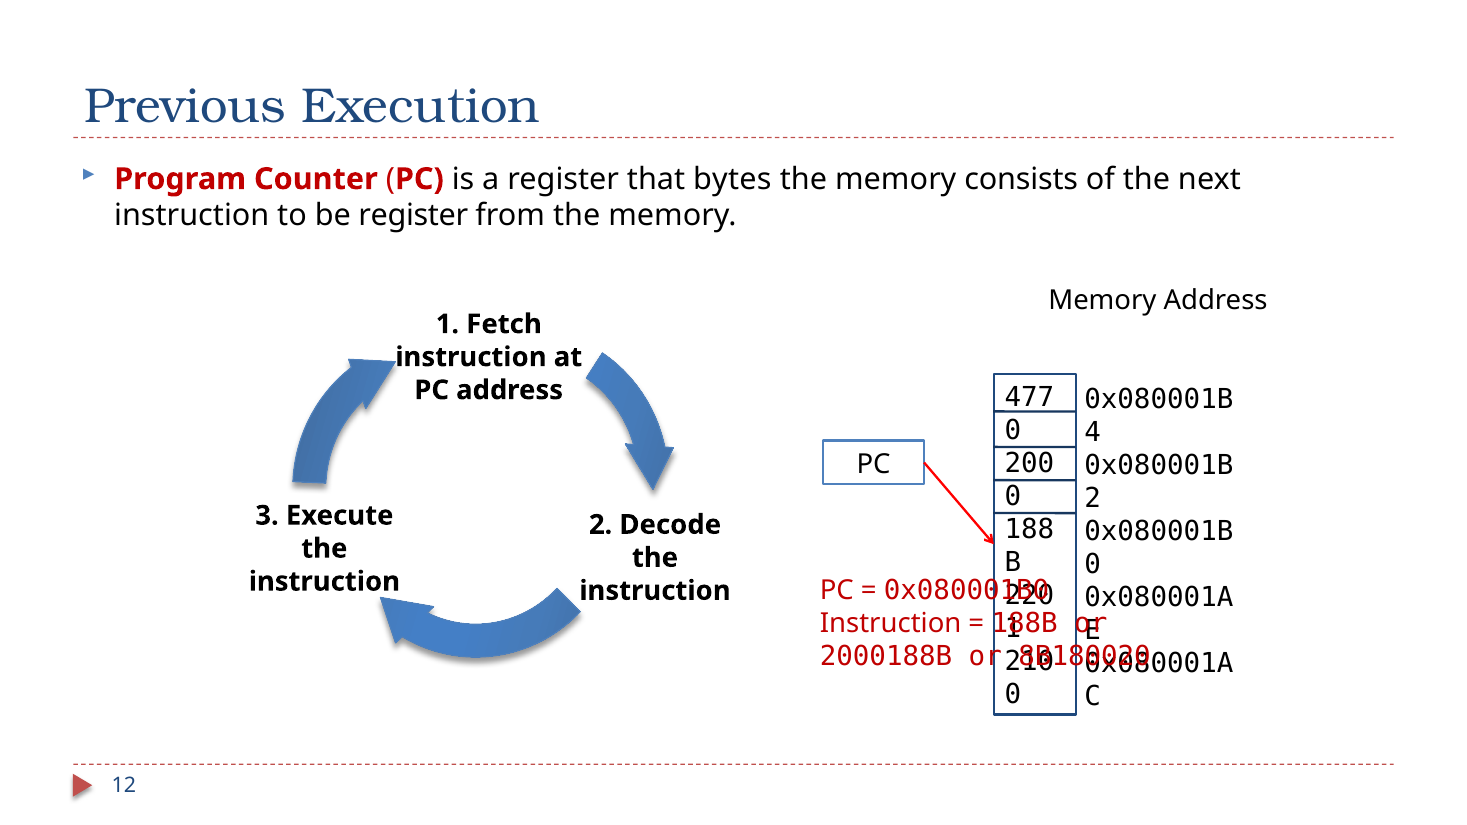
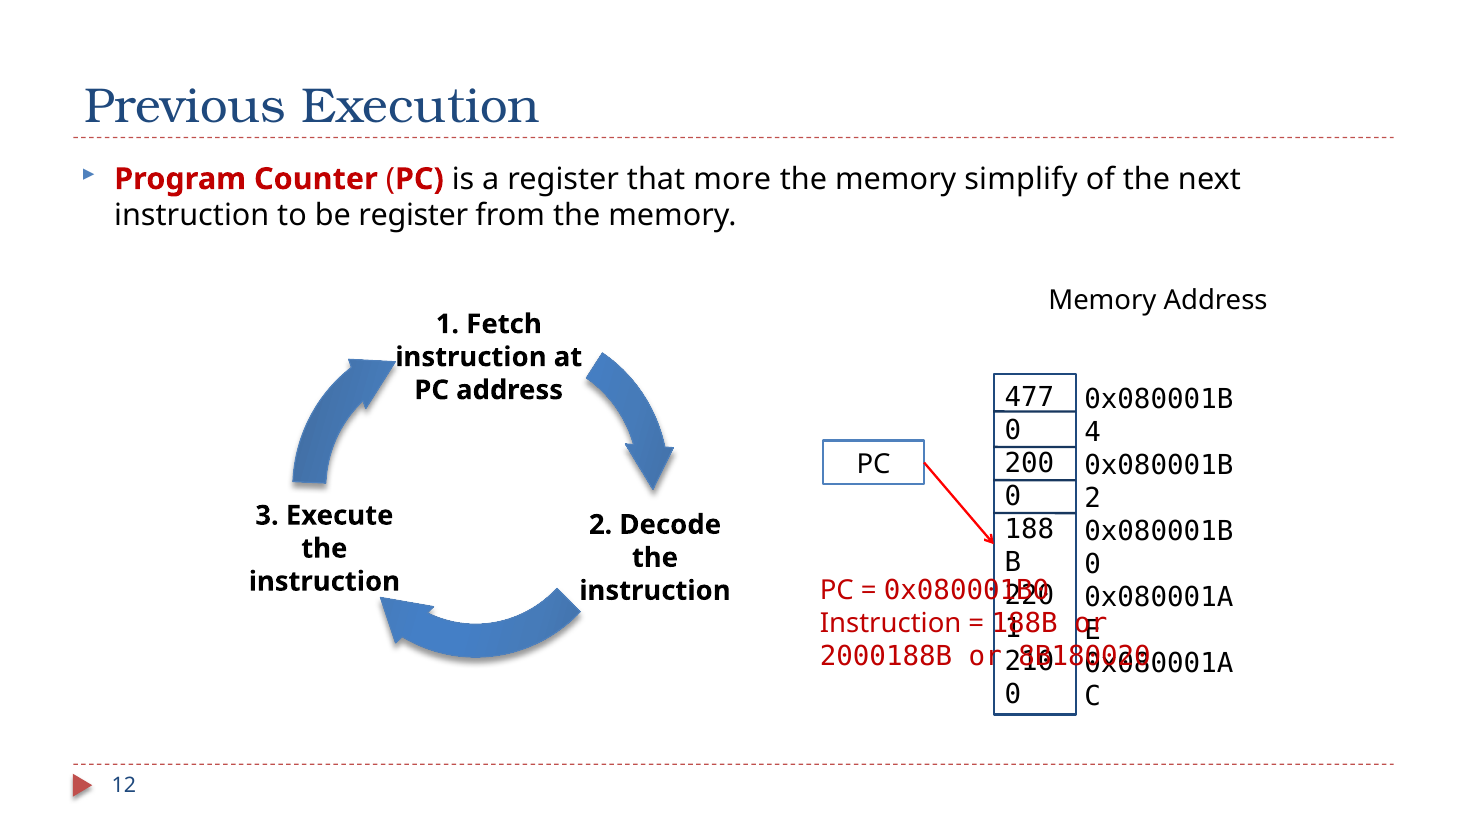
bytes: bytes -> more
consists: consists -> simplify
